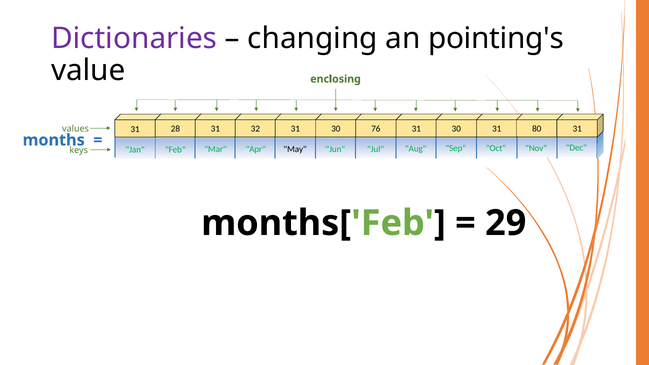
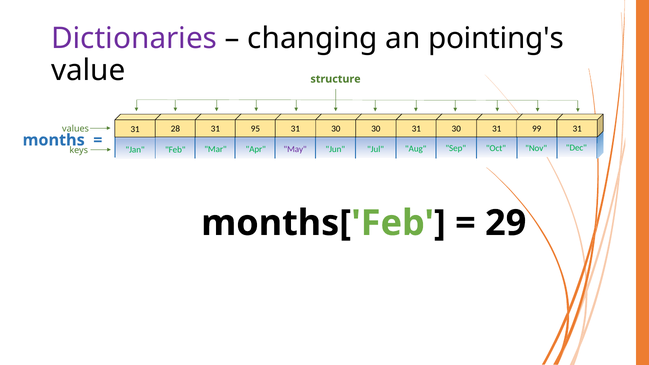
enclosing: enclosing -> structure
32: 32 -> 95
30 76: 76 -> 30
80: 80 -> 99
May colour: black -> purple
